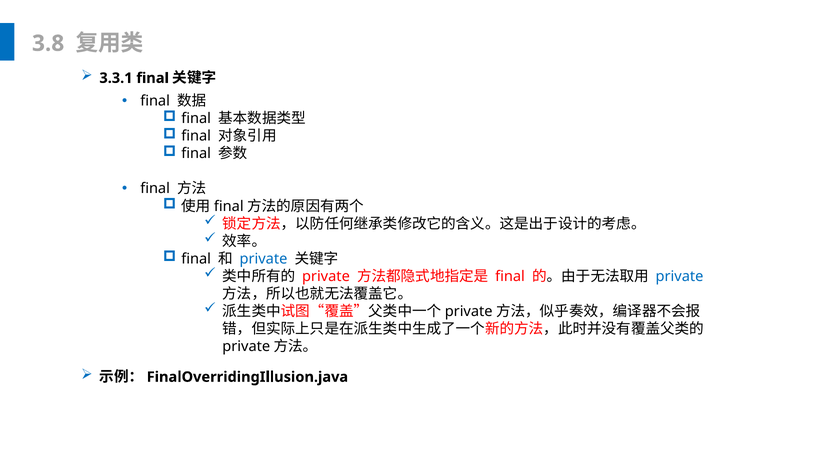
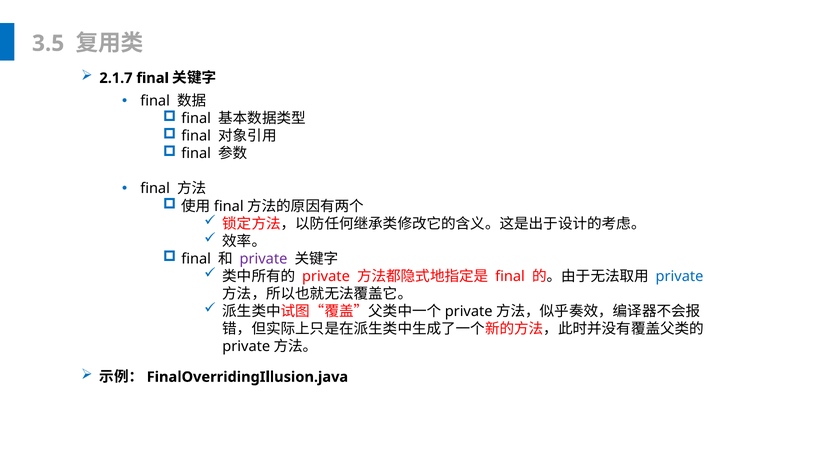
3.8: 3.8 -> 3.5
3.3.1: 3.3.1 -> 2.1.7
private at (263, 259) colour: blue -> purple
